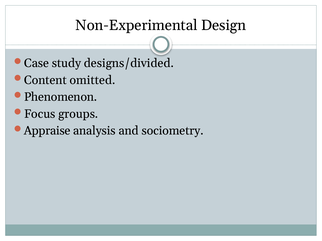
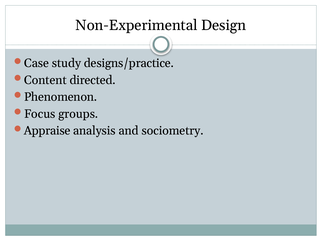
designs/divided: designs/divided -> designs/practice
omitted: omitted -> directed
